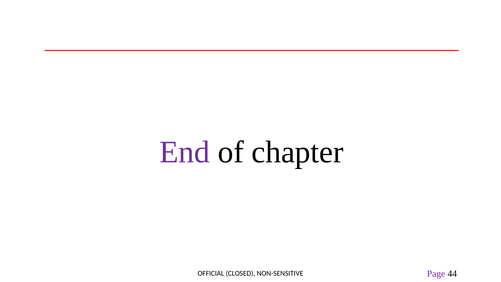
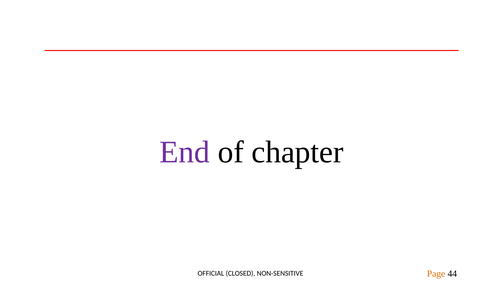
Page colour: purple -> orange
